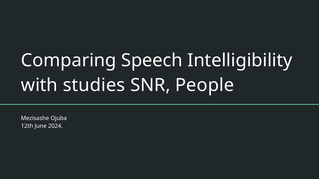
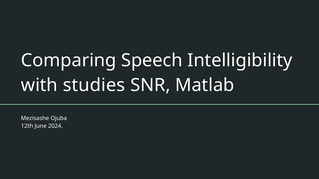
People: People -> Matlab
